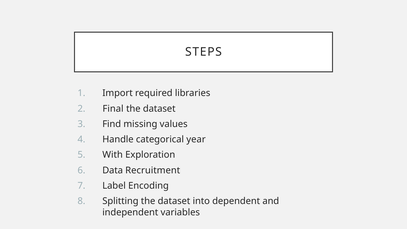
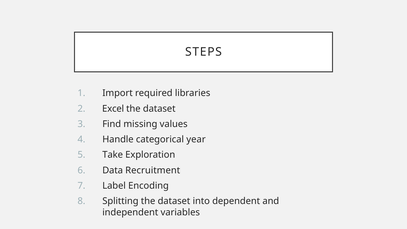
Final: Final -> Excel
With: With -> Take
